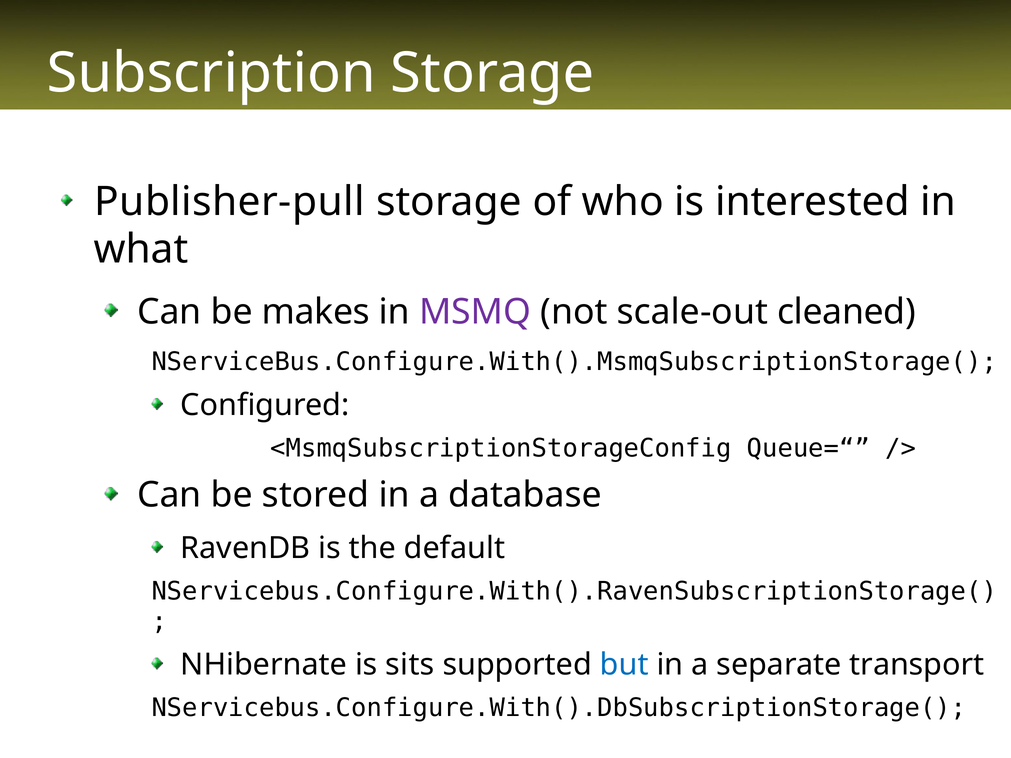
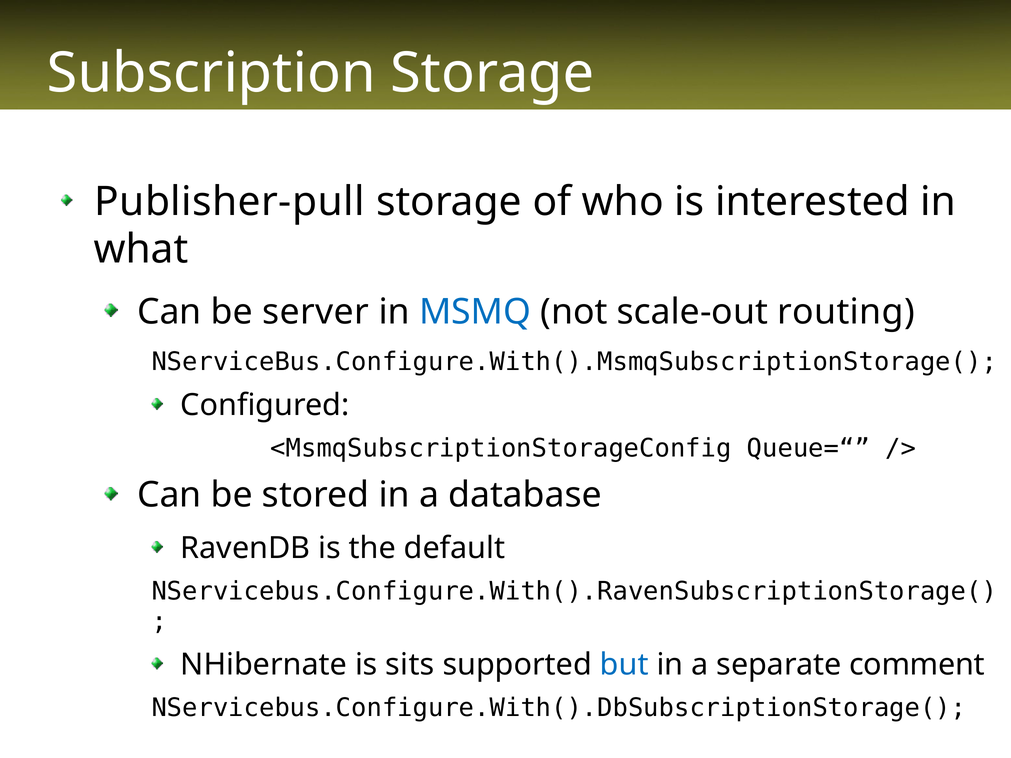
makes: makes -> server
MSMQ colour: purple -> blue
cleaned: cleaned -> routing
transport: transport -> comment
